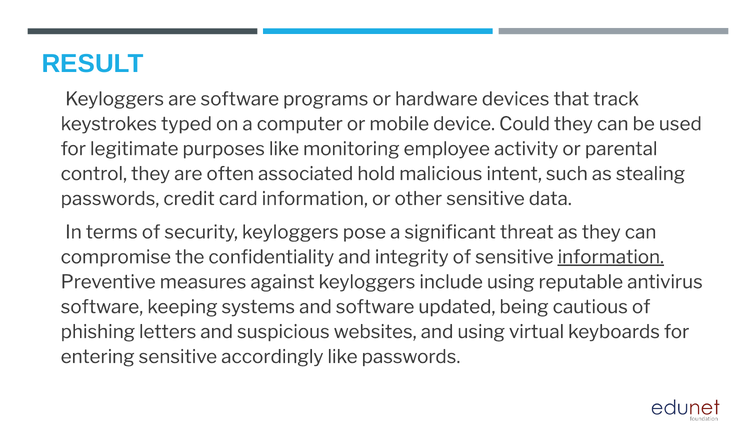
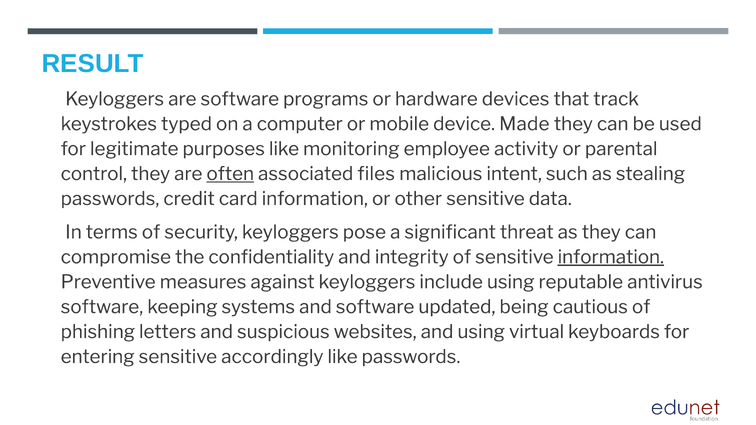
Could: Could -> Made
often underline: none -> present
hold: hold -> files
